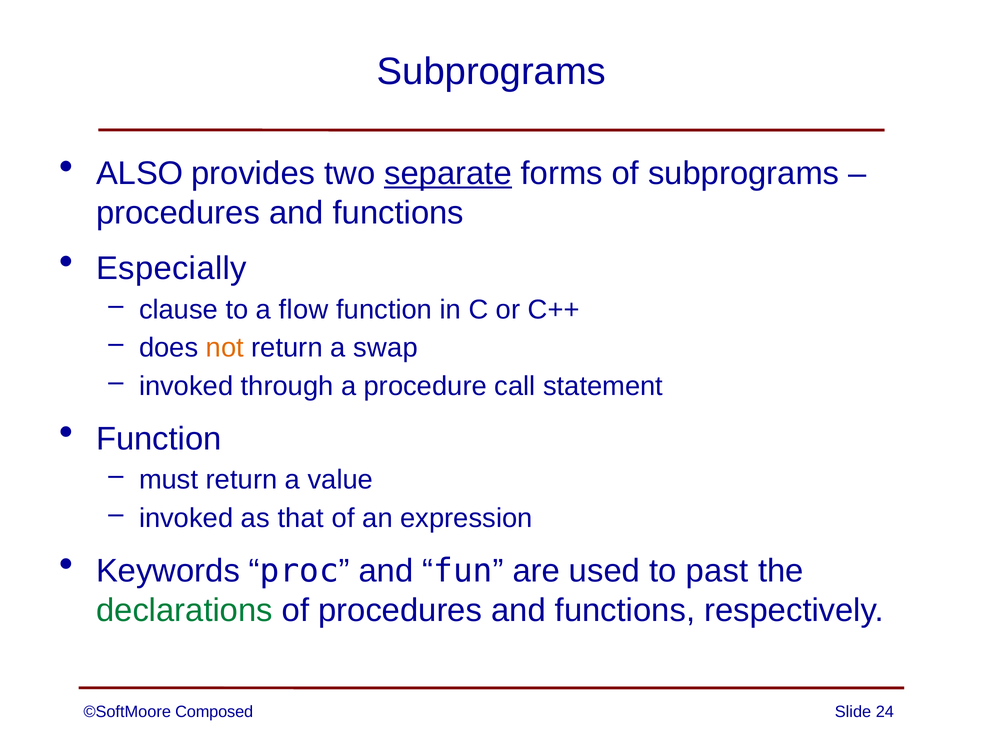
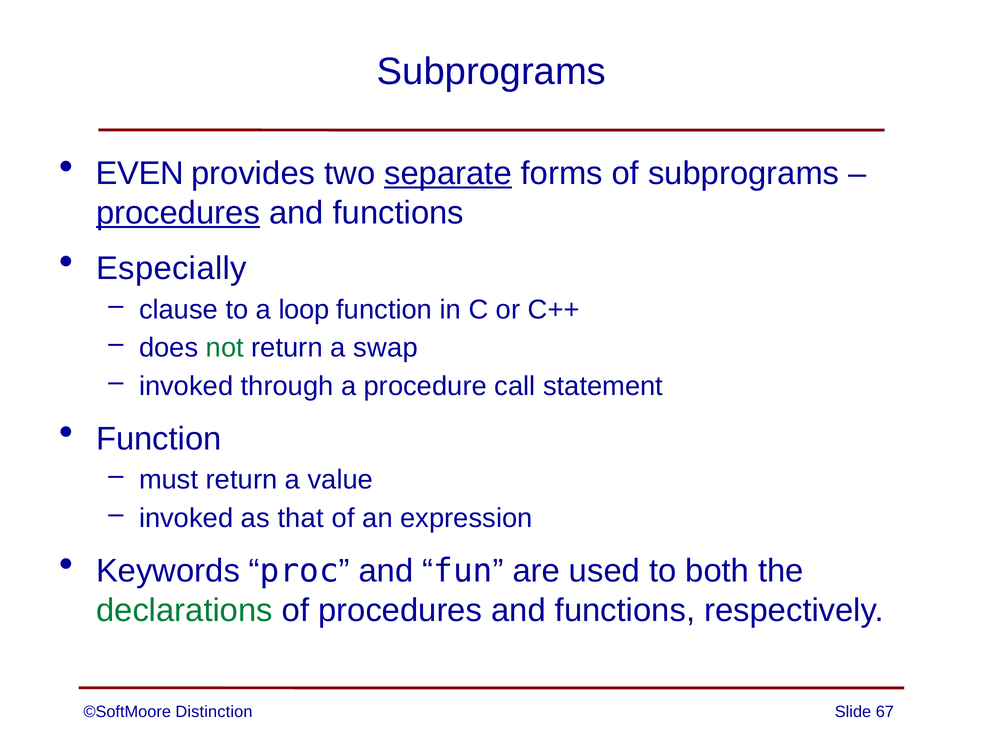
ALSO: ALSO -> EVEN
procedures at (178, 213) underline: none -> present
flow: flow -> loop
not colour: orange -> green
past: past -> both
Composed: Composed -> Distinction
24: 24 -> 67
